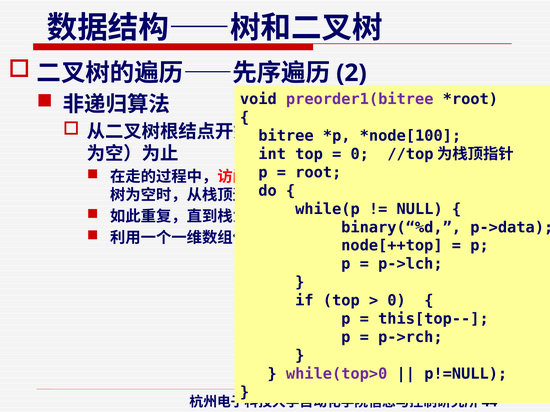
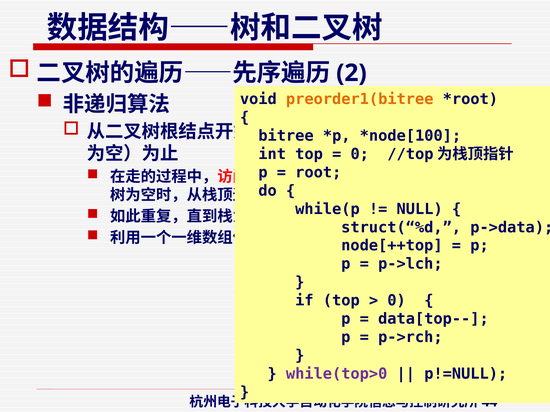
preorder1(bitree colour: purple -> orange
binary(“%d: binary(“%d -> struct(“%d
this[top--: this[top-- -> data[top--
